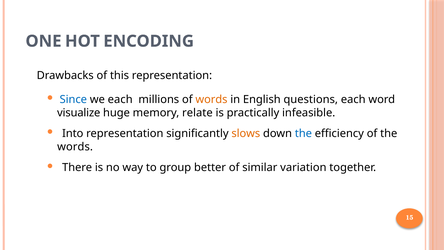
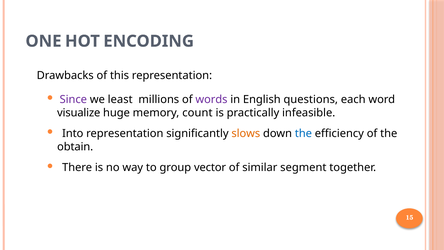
Since colour: blue -> purple
we each: each -> least
words at (211, 99) colour: orange -> purple
relate: relate -> count
words at (75, 147): words -> obtain
better: better -> vector
variation: variation -> segment
